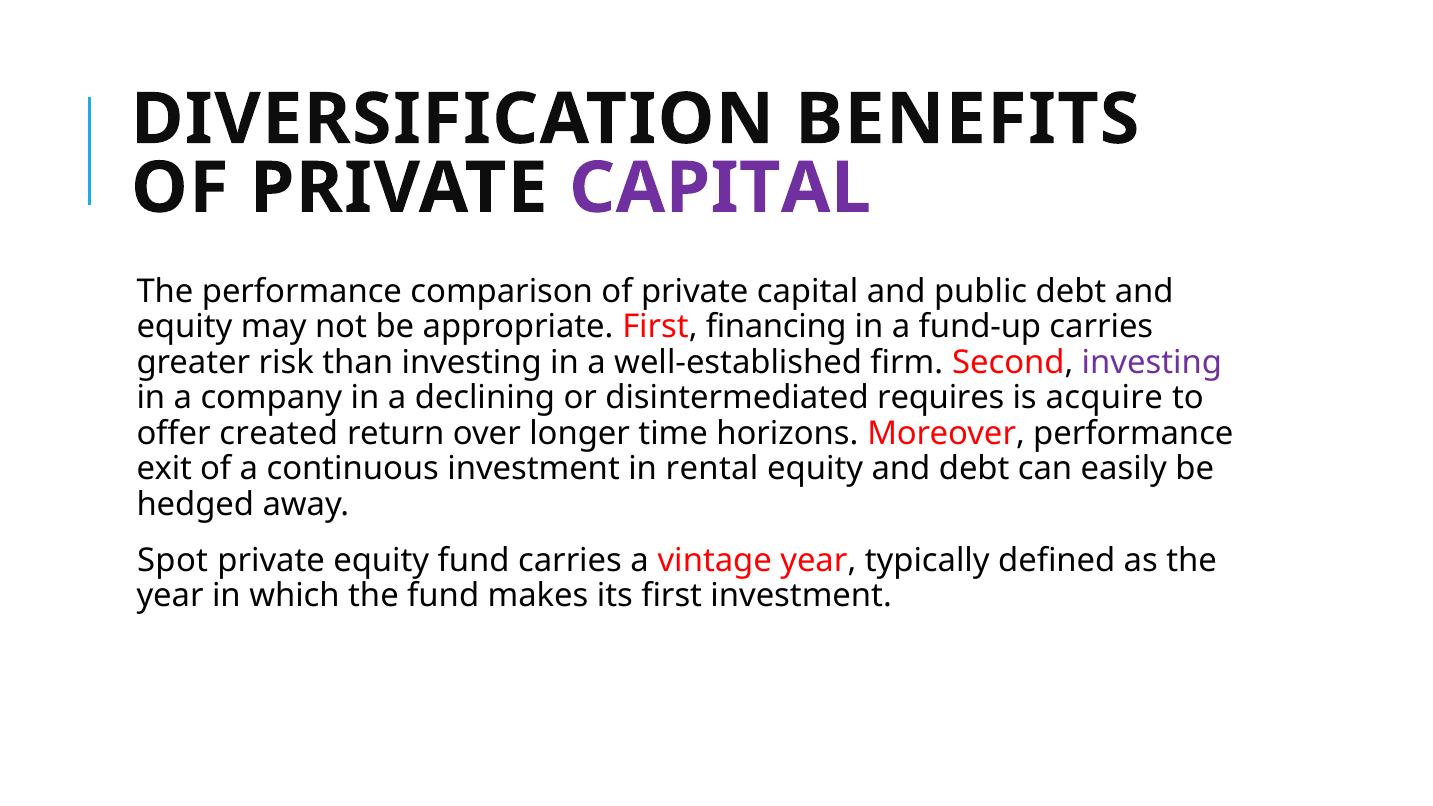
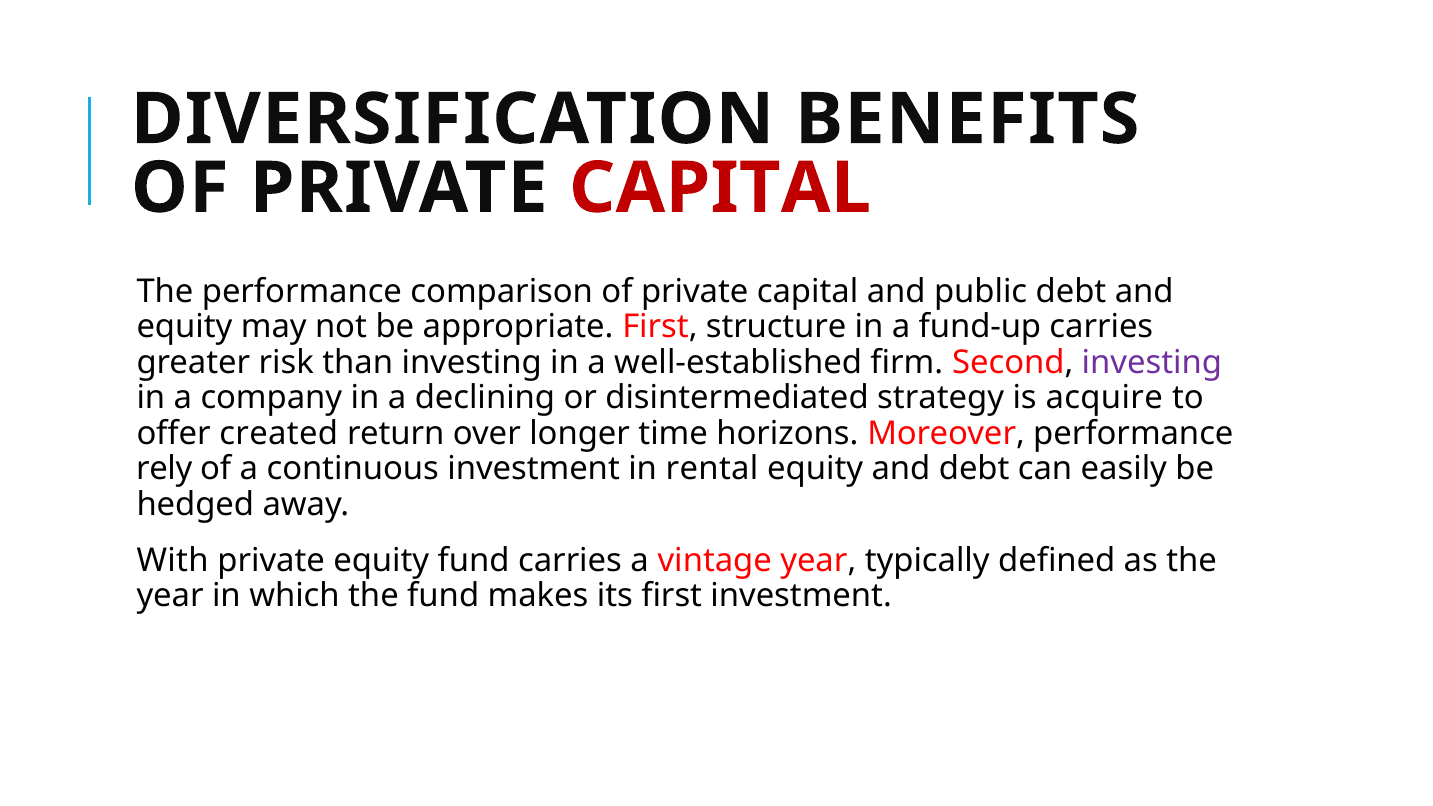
CAPITAL at (720, 188) colour: purple -> red
financing: financing -> structure
requires: requires -> strategy
exit: exit -> rely
Spot: Spot -> With
